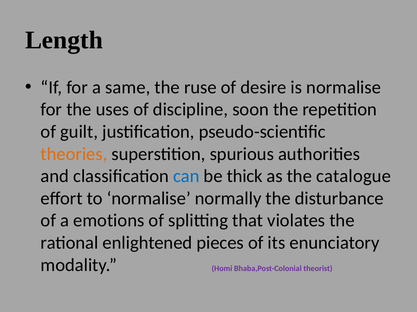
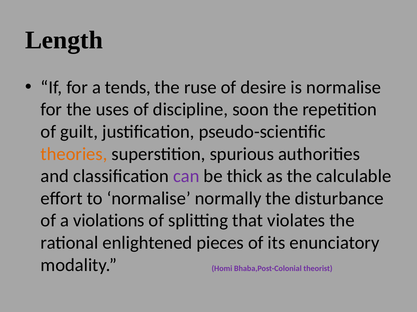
same: same -> tends
can colour: blue -> purple
catalogue: catalogue -> calculable
emotions: emotions -> violations
